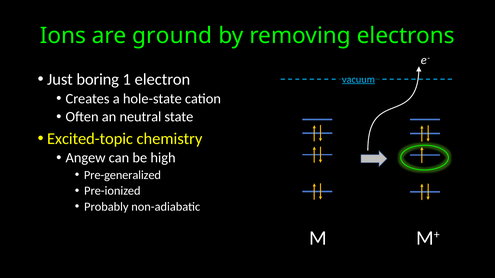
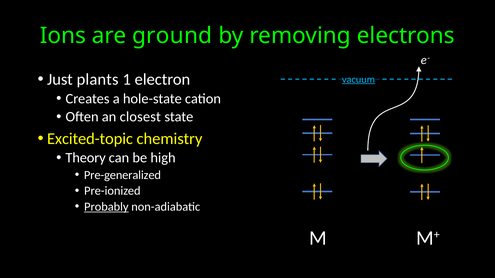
boring: boring -> plants
neutral: neutral -> closest
Angew: Angew -> Theory
Probably underline: none -> present
